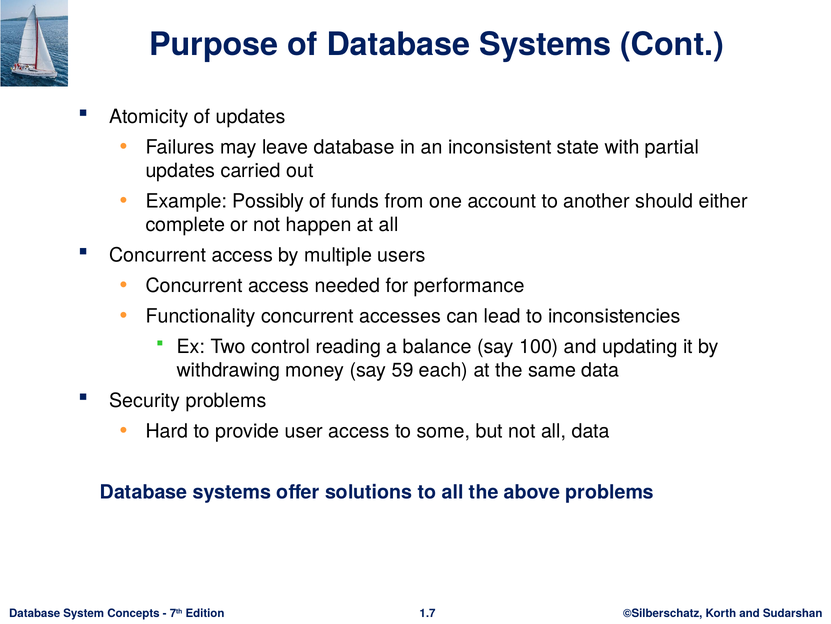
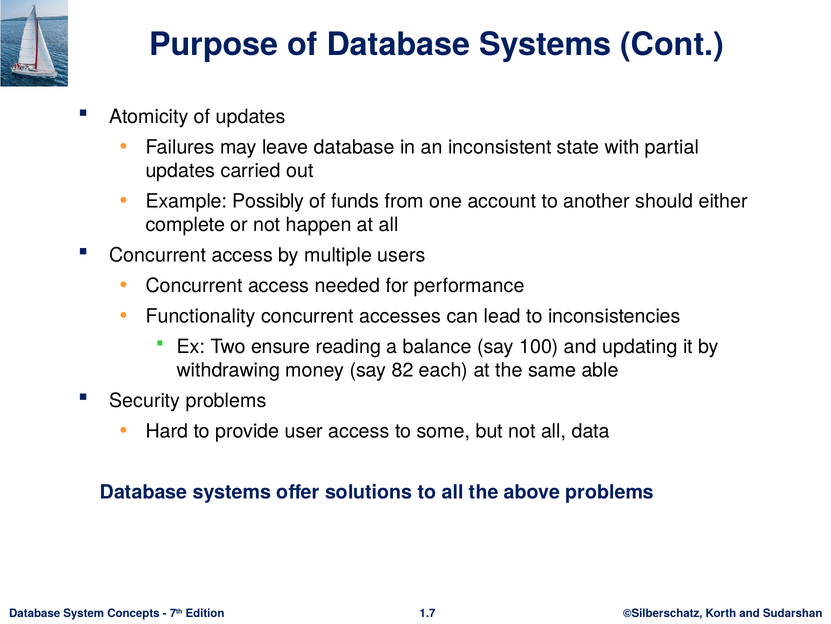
control: control -> ensure
59: 59 -> 82
same data: data -> able
